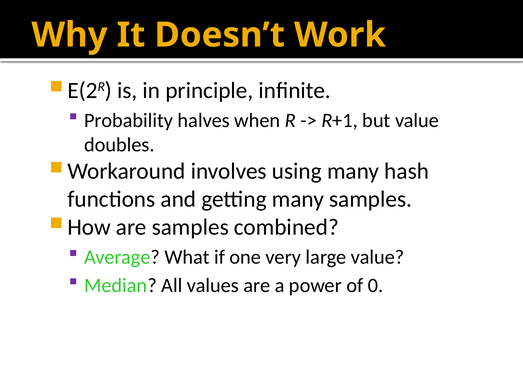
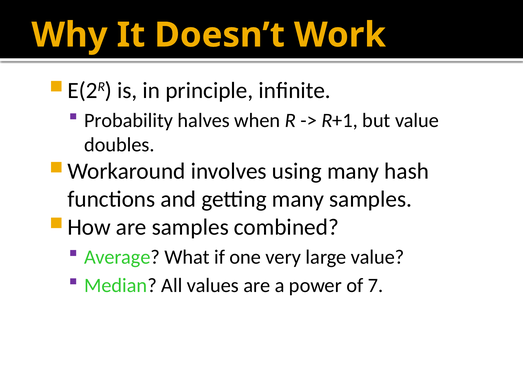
0: 0 -> 7
